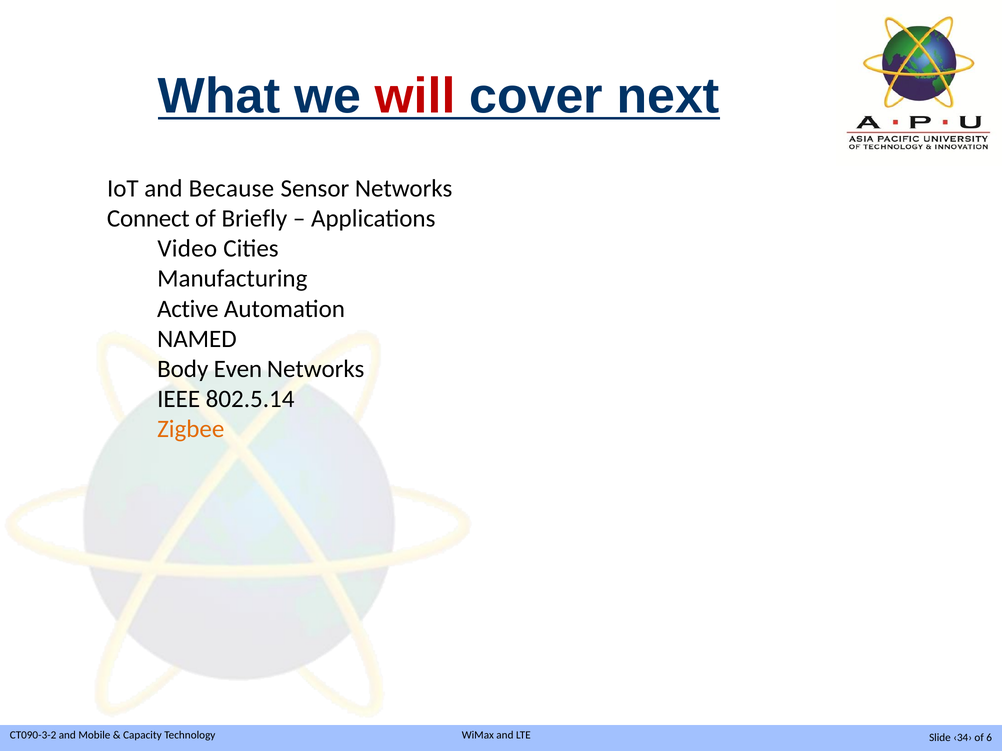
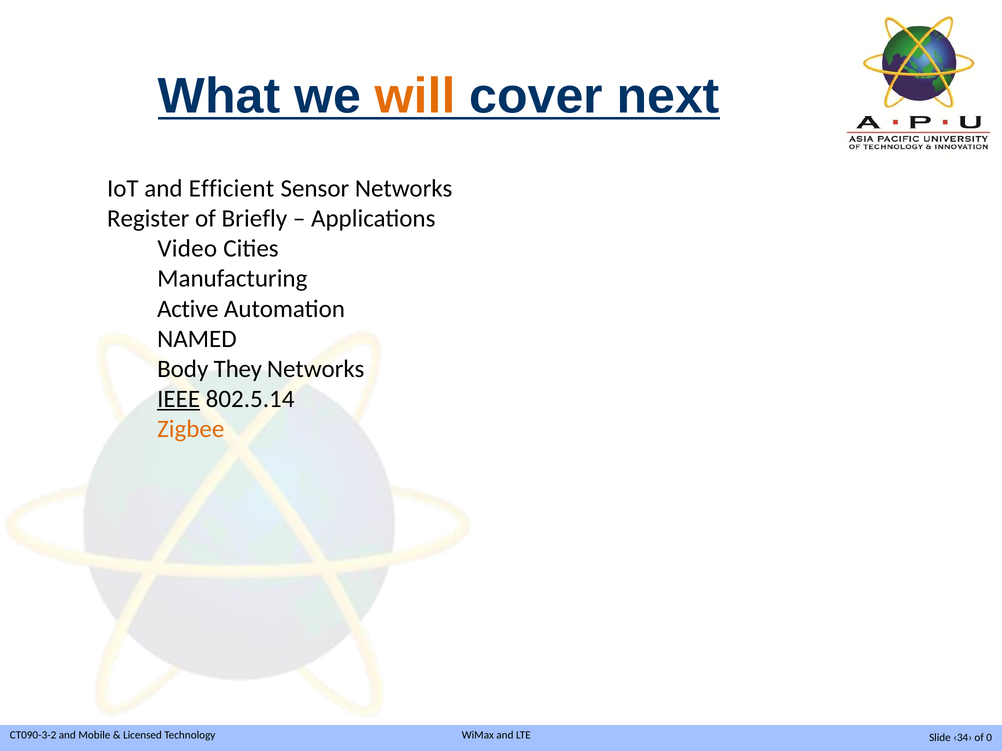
will colour: red -> orange
Because: Because -> Efficient
Connect: Connect -> Register
Even: Even -> They
IEEE underline: none -> present
Capacity: Capacity -> Licensed
6: 6 -> 0
